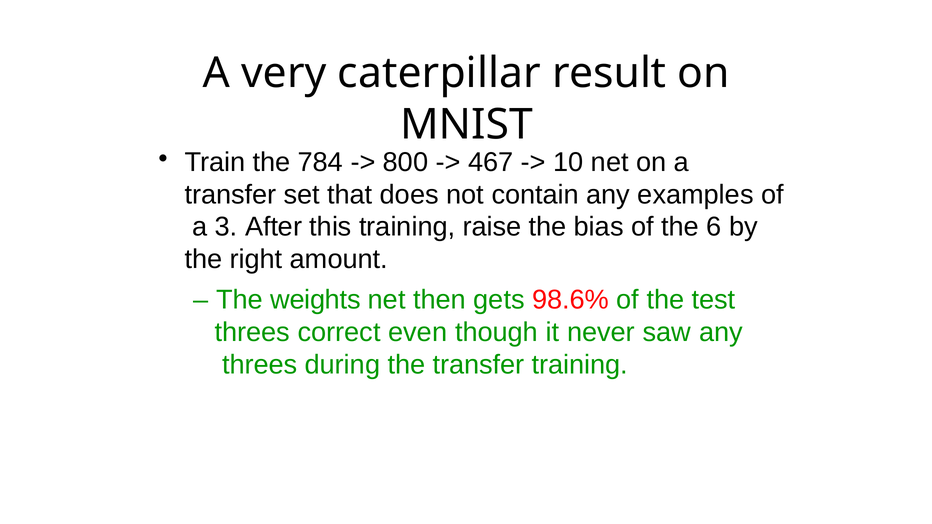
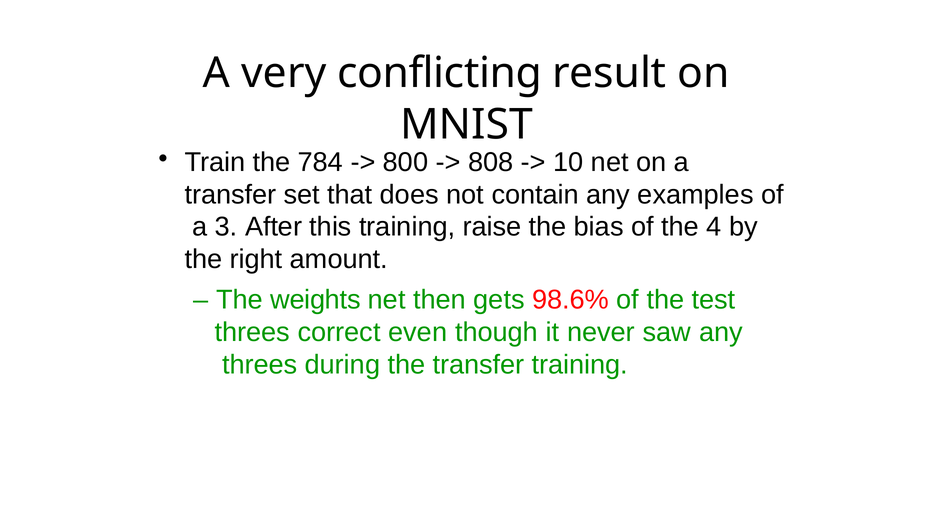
caterpillar: caterpillar -> conflicting
467: 467 -> 808
6: 6 -> 4
